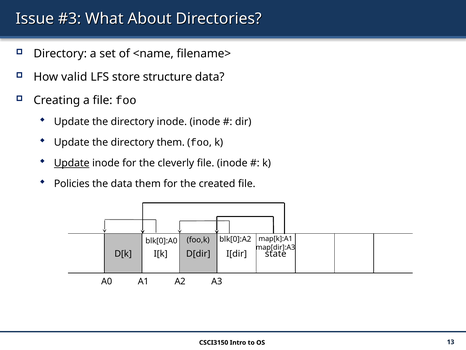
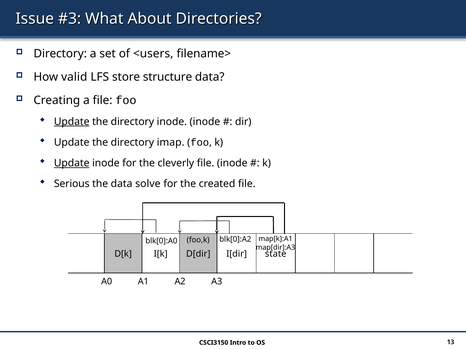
<name: <name -> <users
Update at (72, 122) underline: none -> present
directory them: them -> imap
Policies: Policies -> Serious
data them: them -> solve
